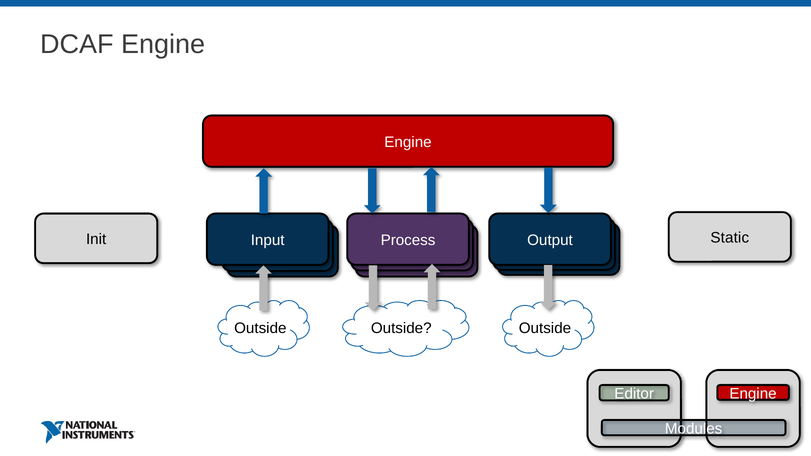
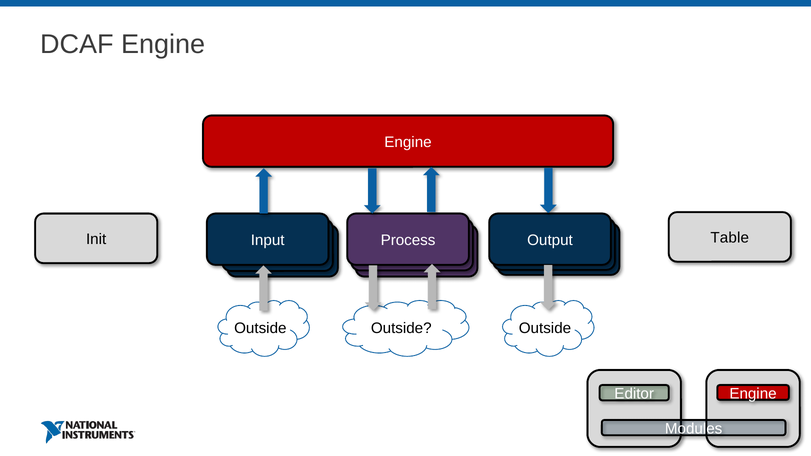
Static: Static -> Table
